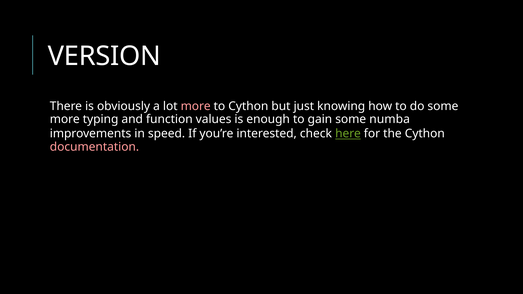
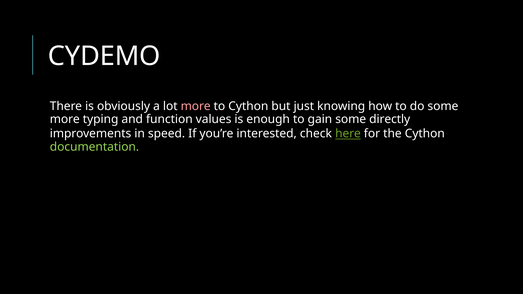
VERSION: VERSION -> CYDEMO
numba: numba -> directly
documentation colour: pink -> light green
